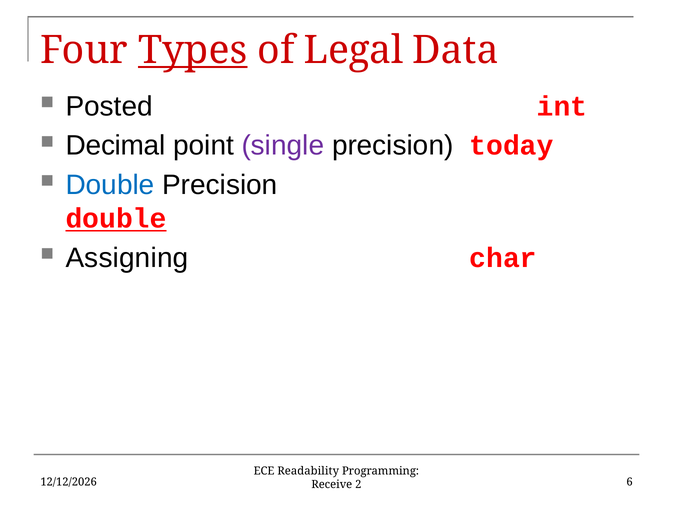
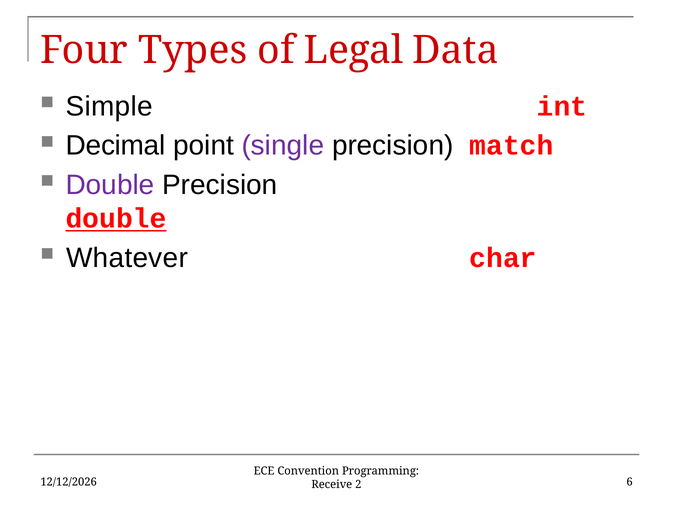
Types underline: present -> none
Posted: Posted -> Simple
today: today -> match
Double at (110, 185) colour: blue -> purple
Assigning: Assigning -> Whatever
Readability: Readability -> Convention
